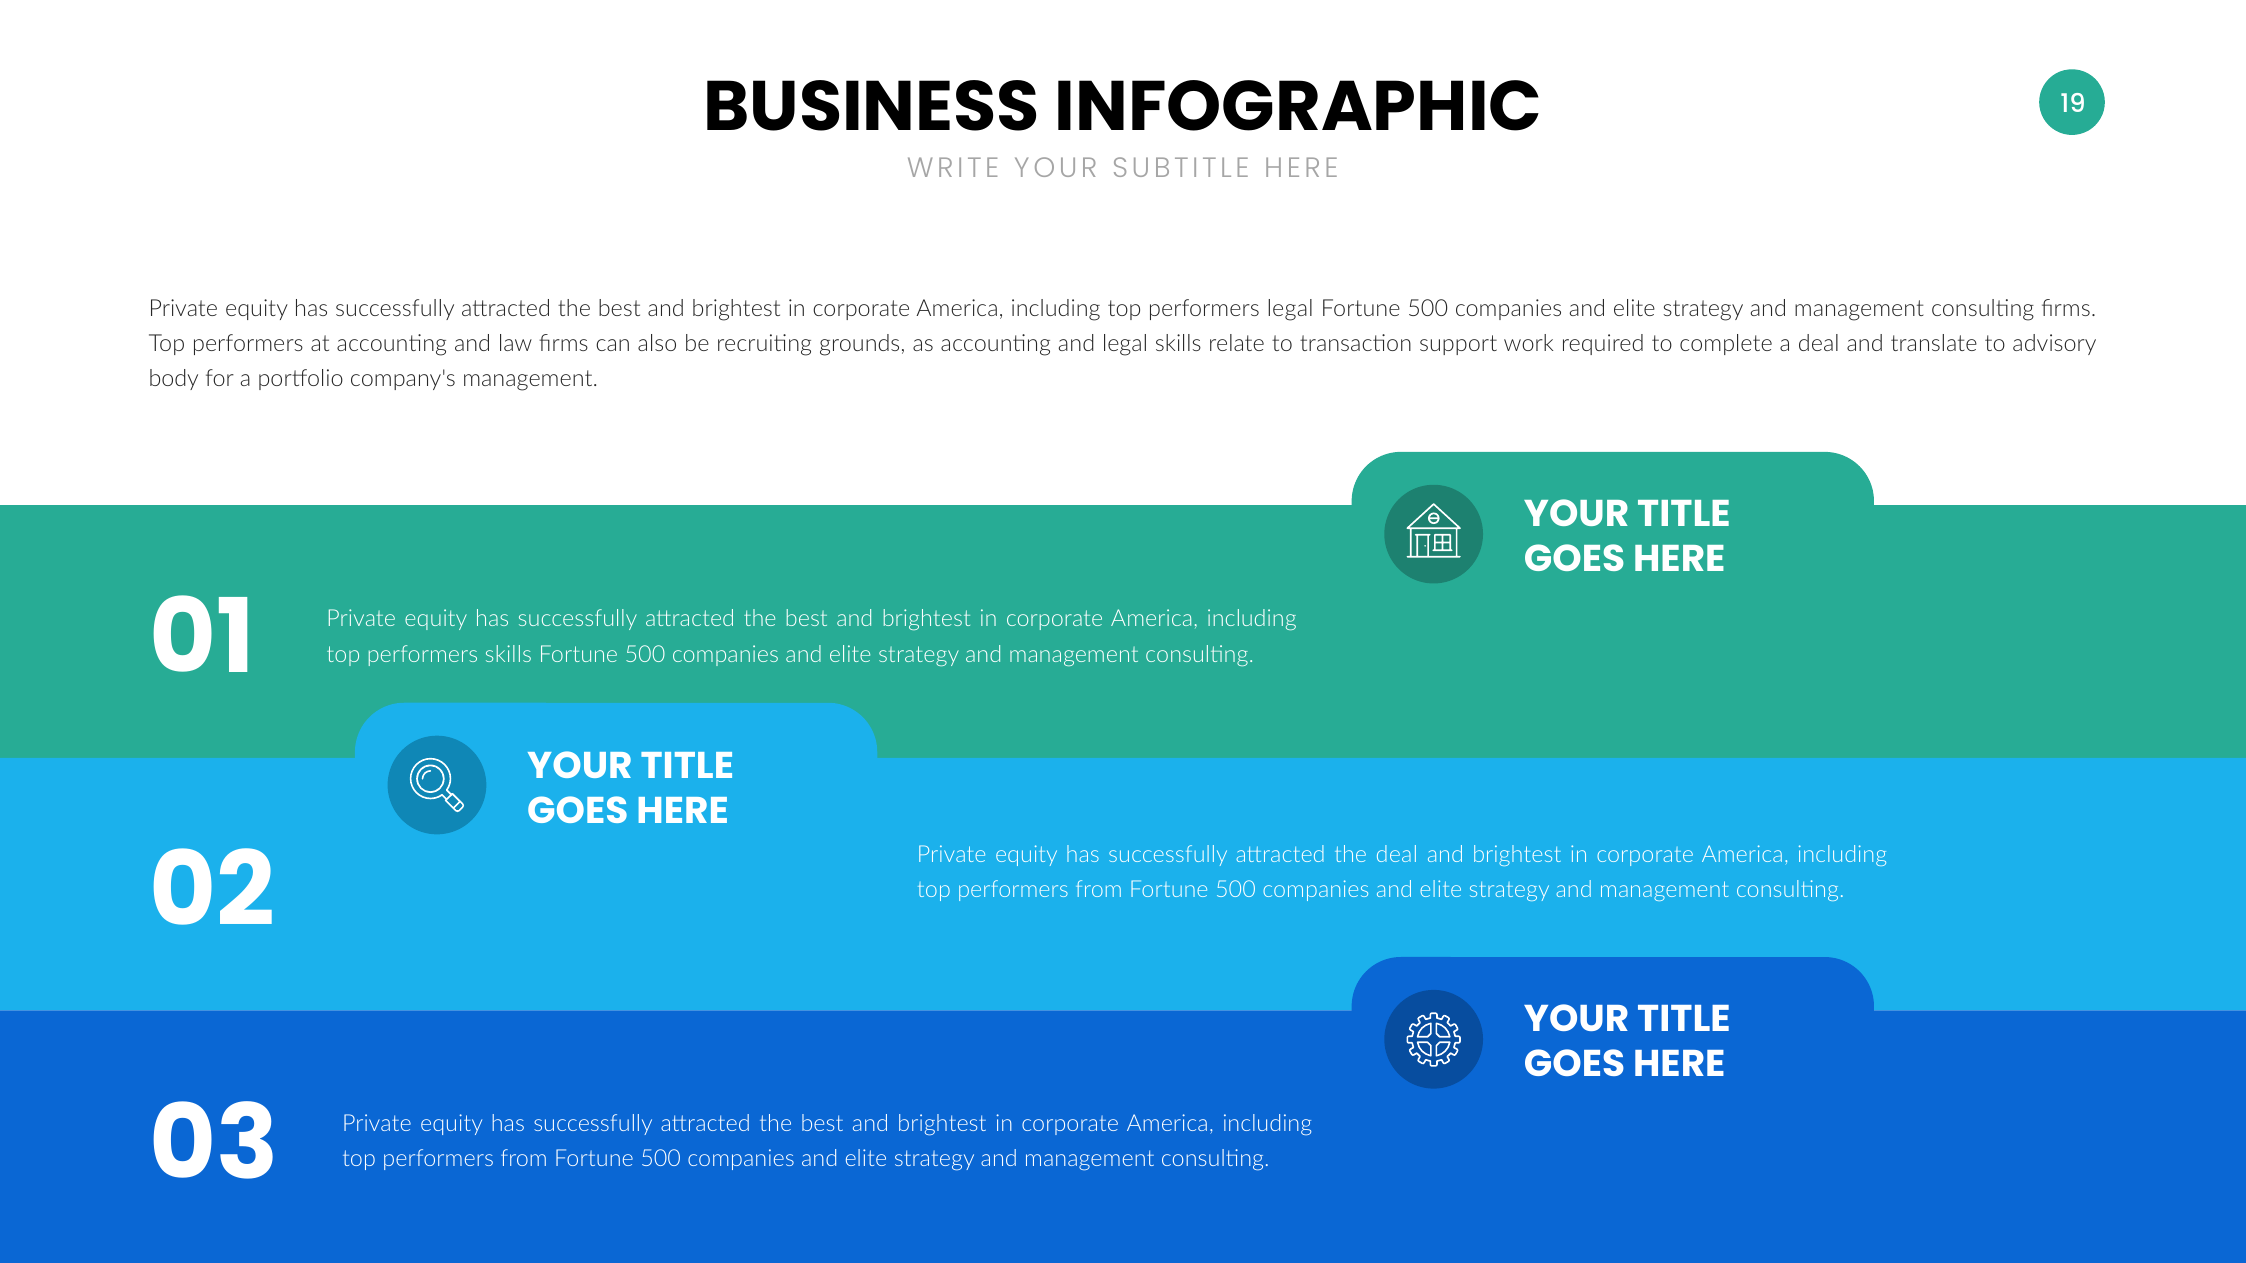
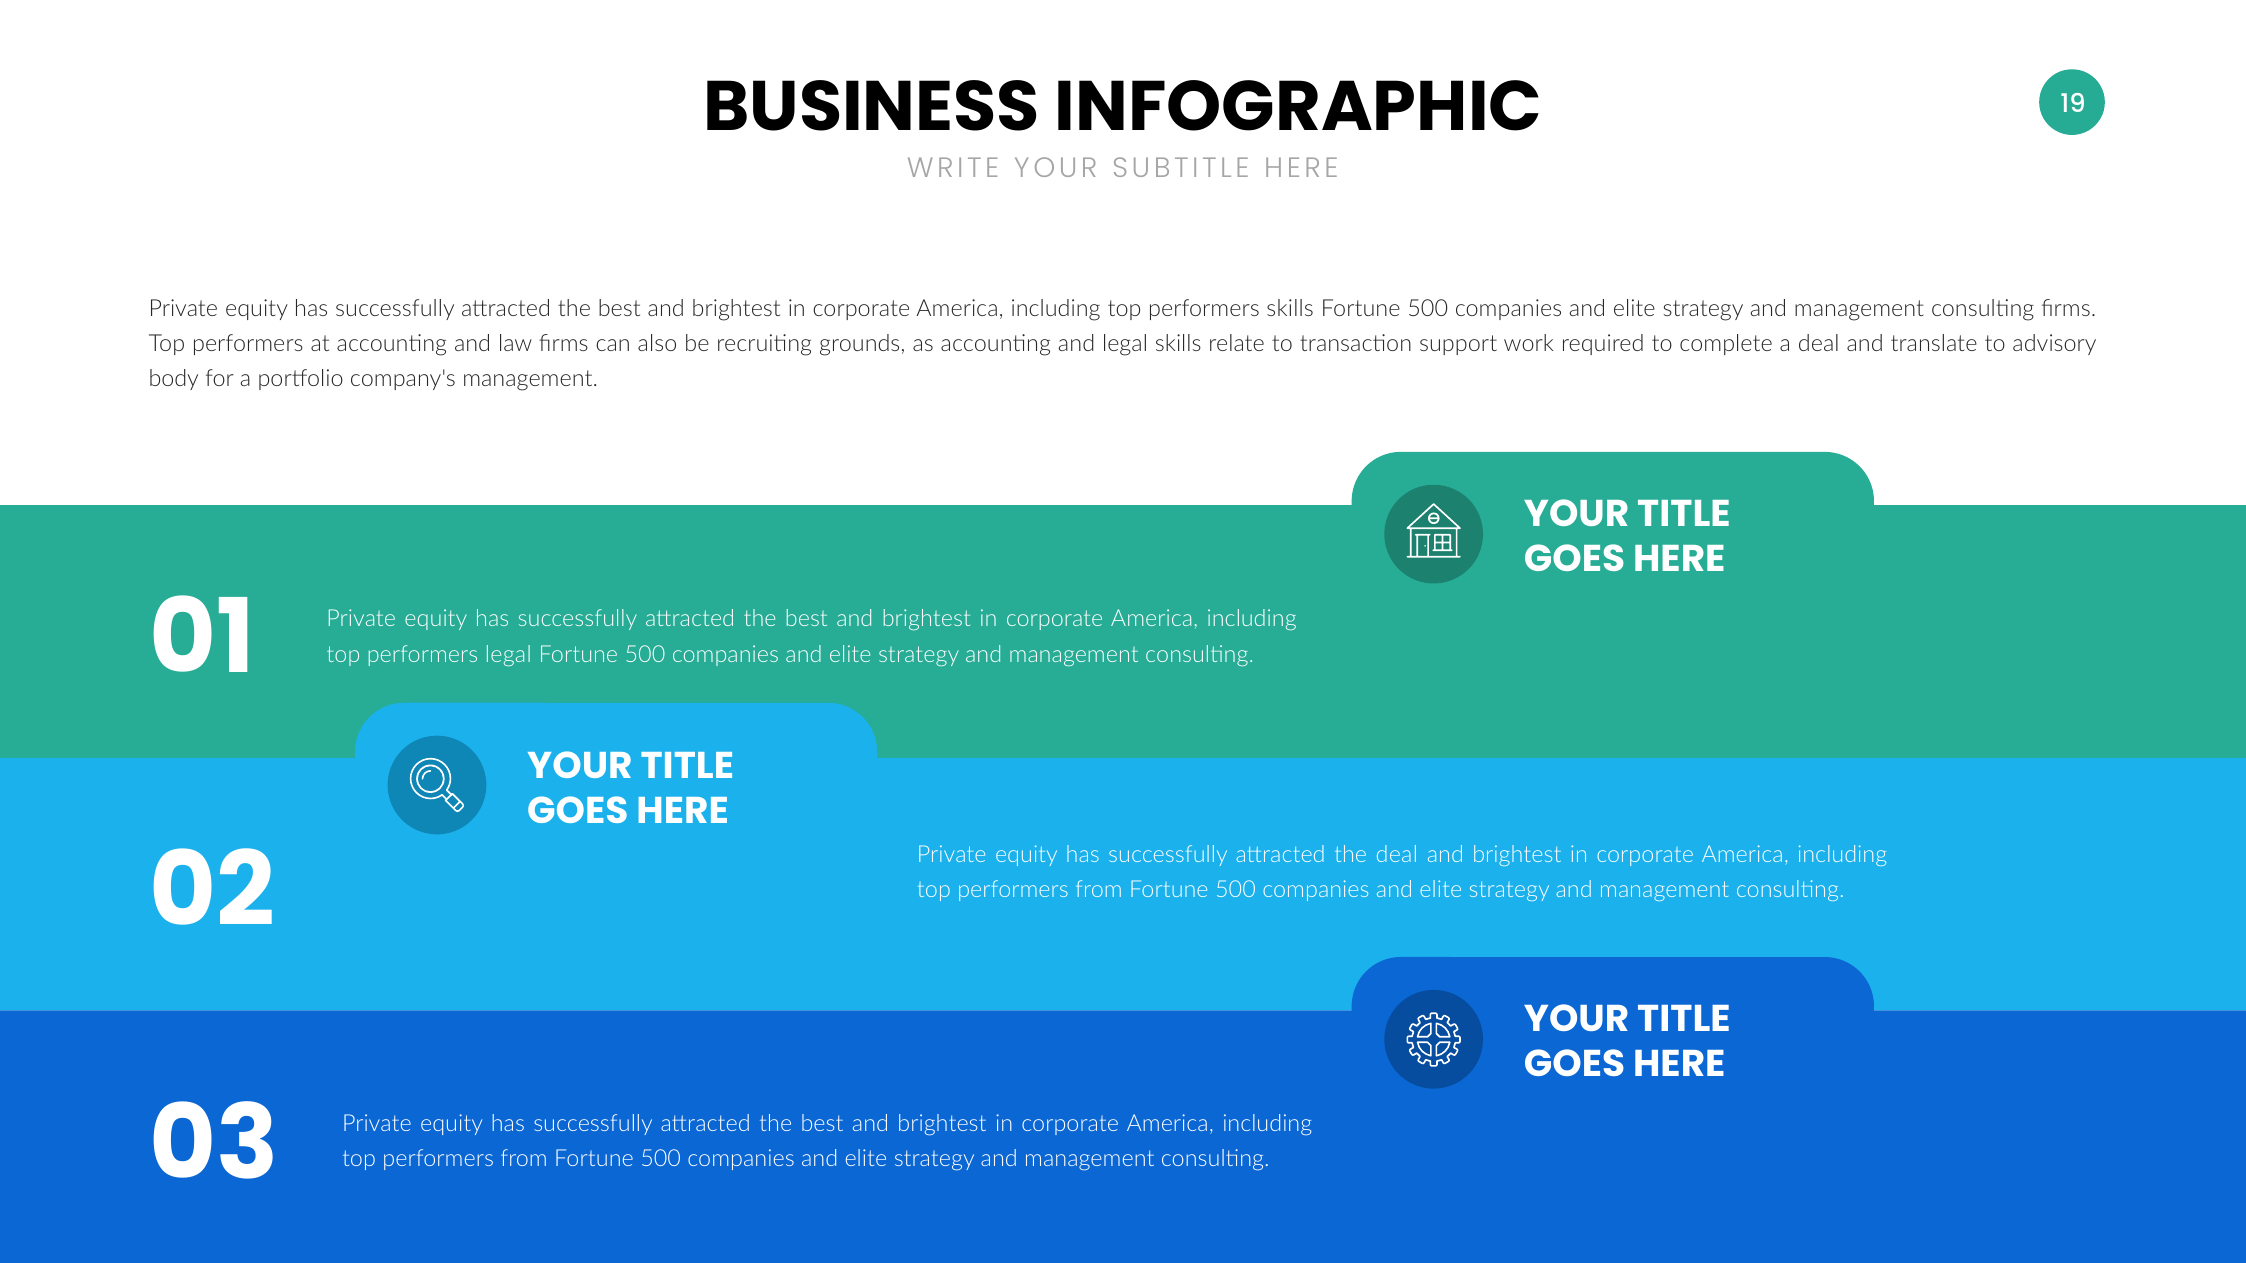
performers legal: legal -> skills
performers skills: skills -> legal
